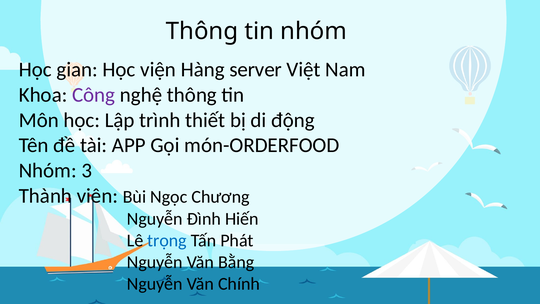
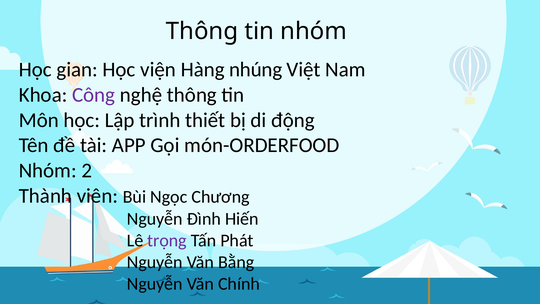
server: server -> nhúng
3: 3 -> 2
trọng colour: blue -> purple
